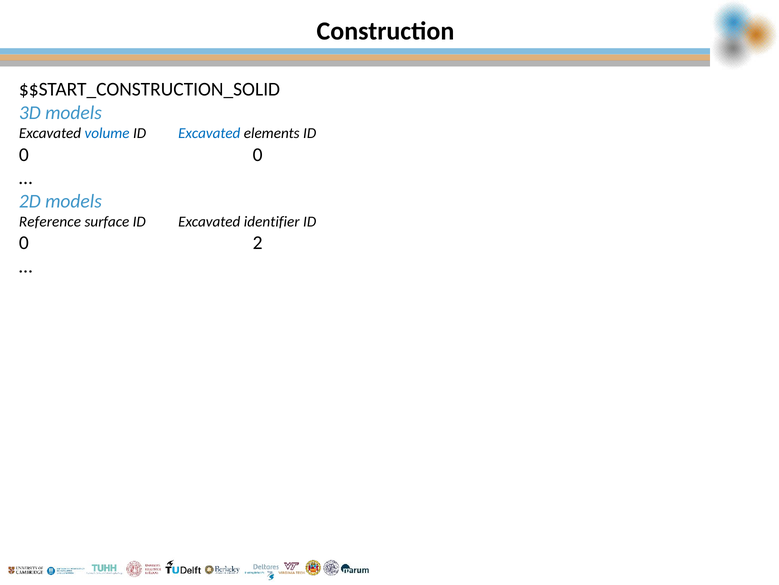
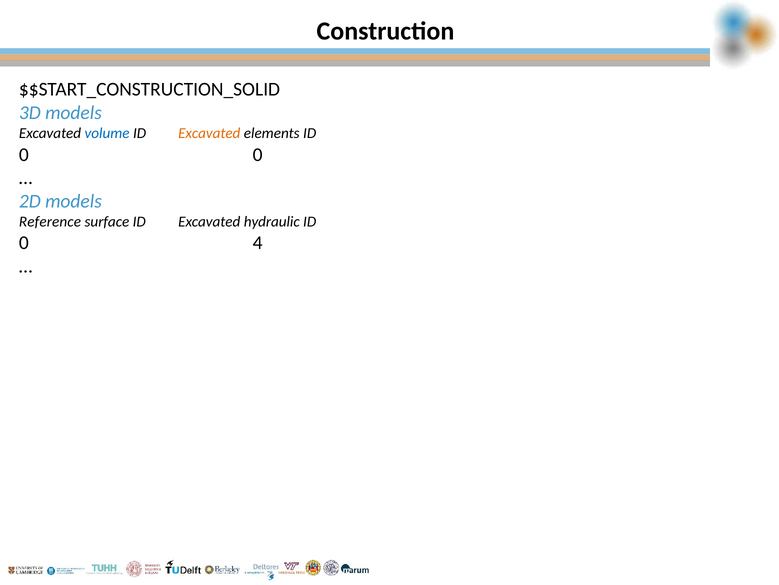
Excavated at (209, 133) colour: blue -> orange
identifier: identifier -> hydraulic
2: 2 -> 4
